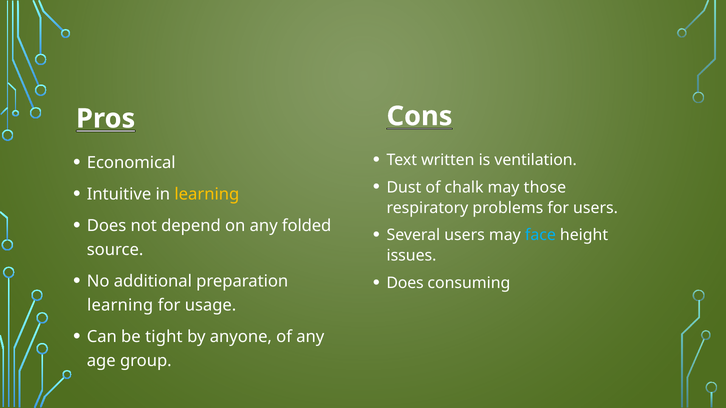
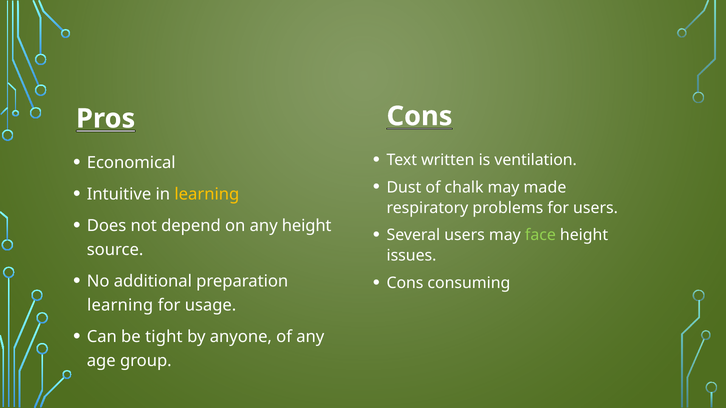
those: those -> made
any folded: folded -> height
face colour: light blue -> light green
Does at (405, 283): Does -> Cons
